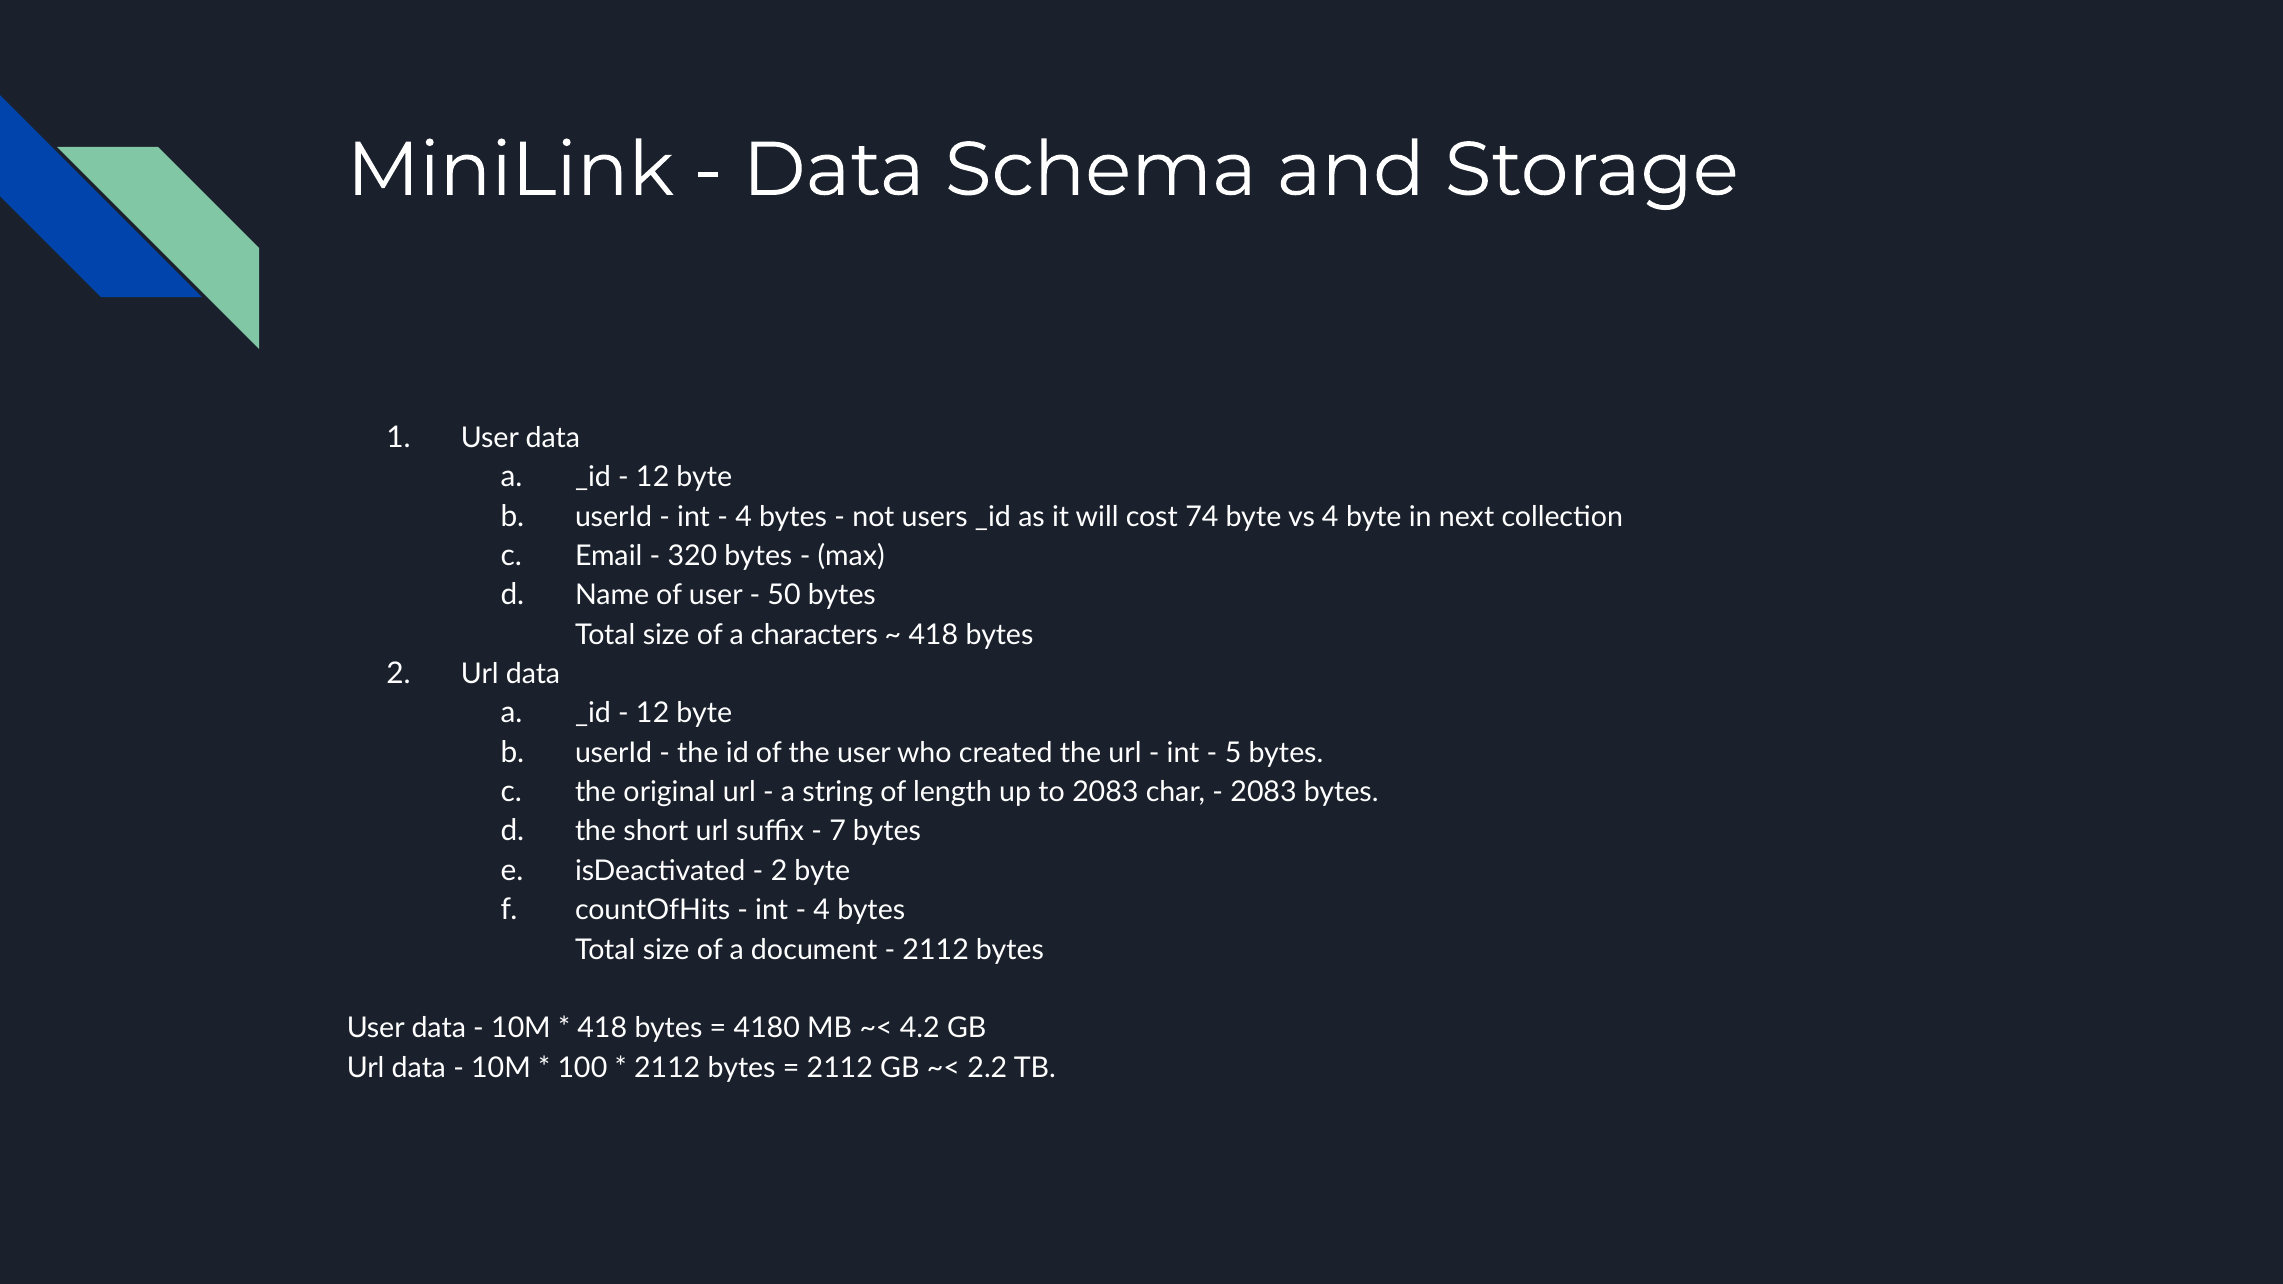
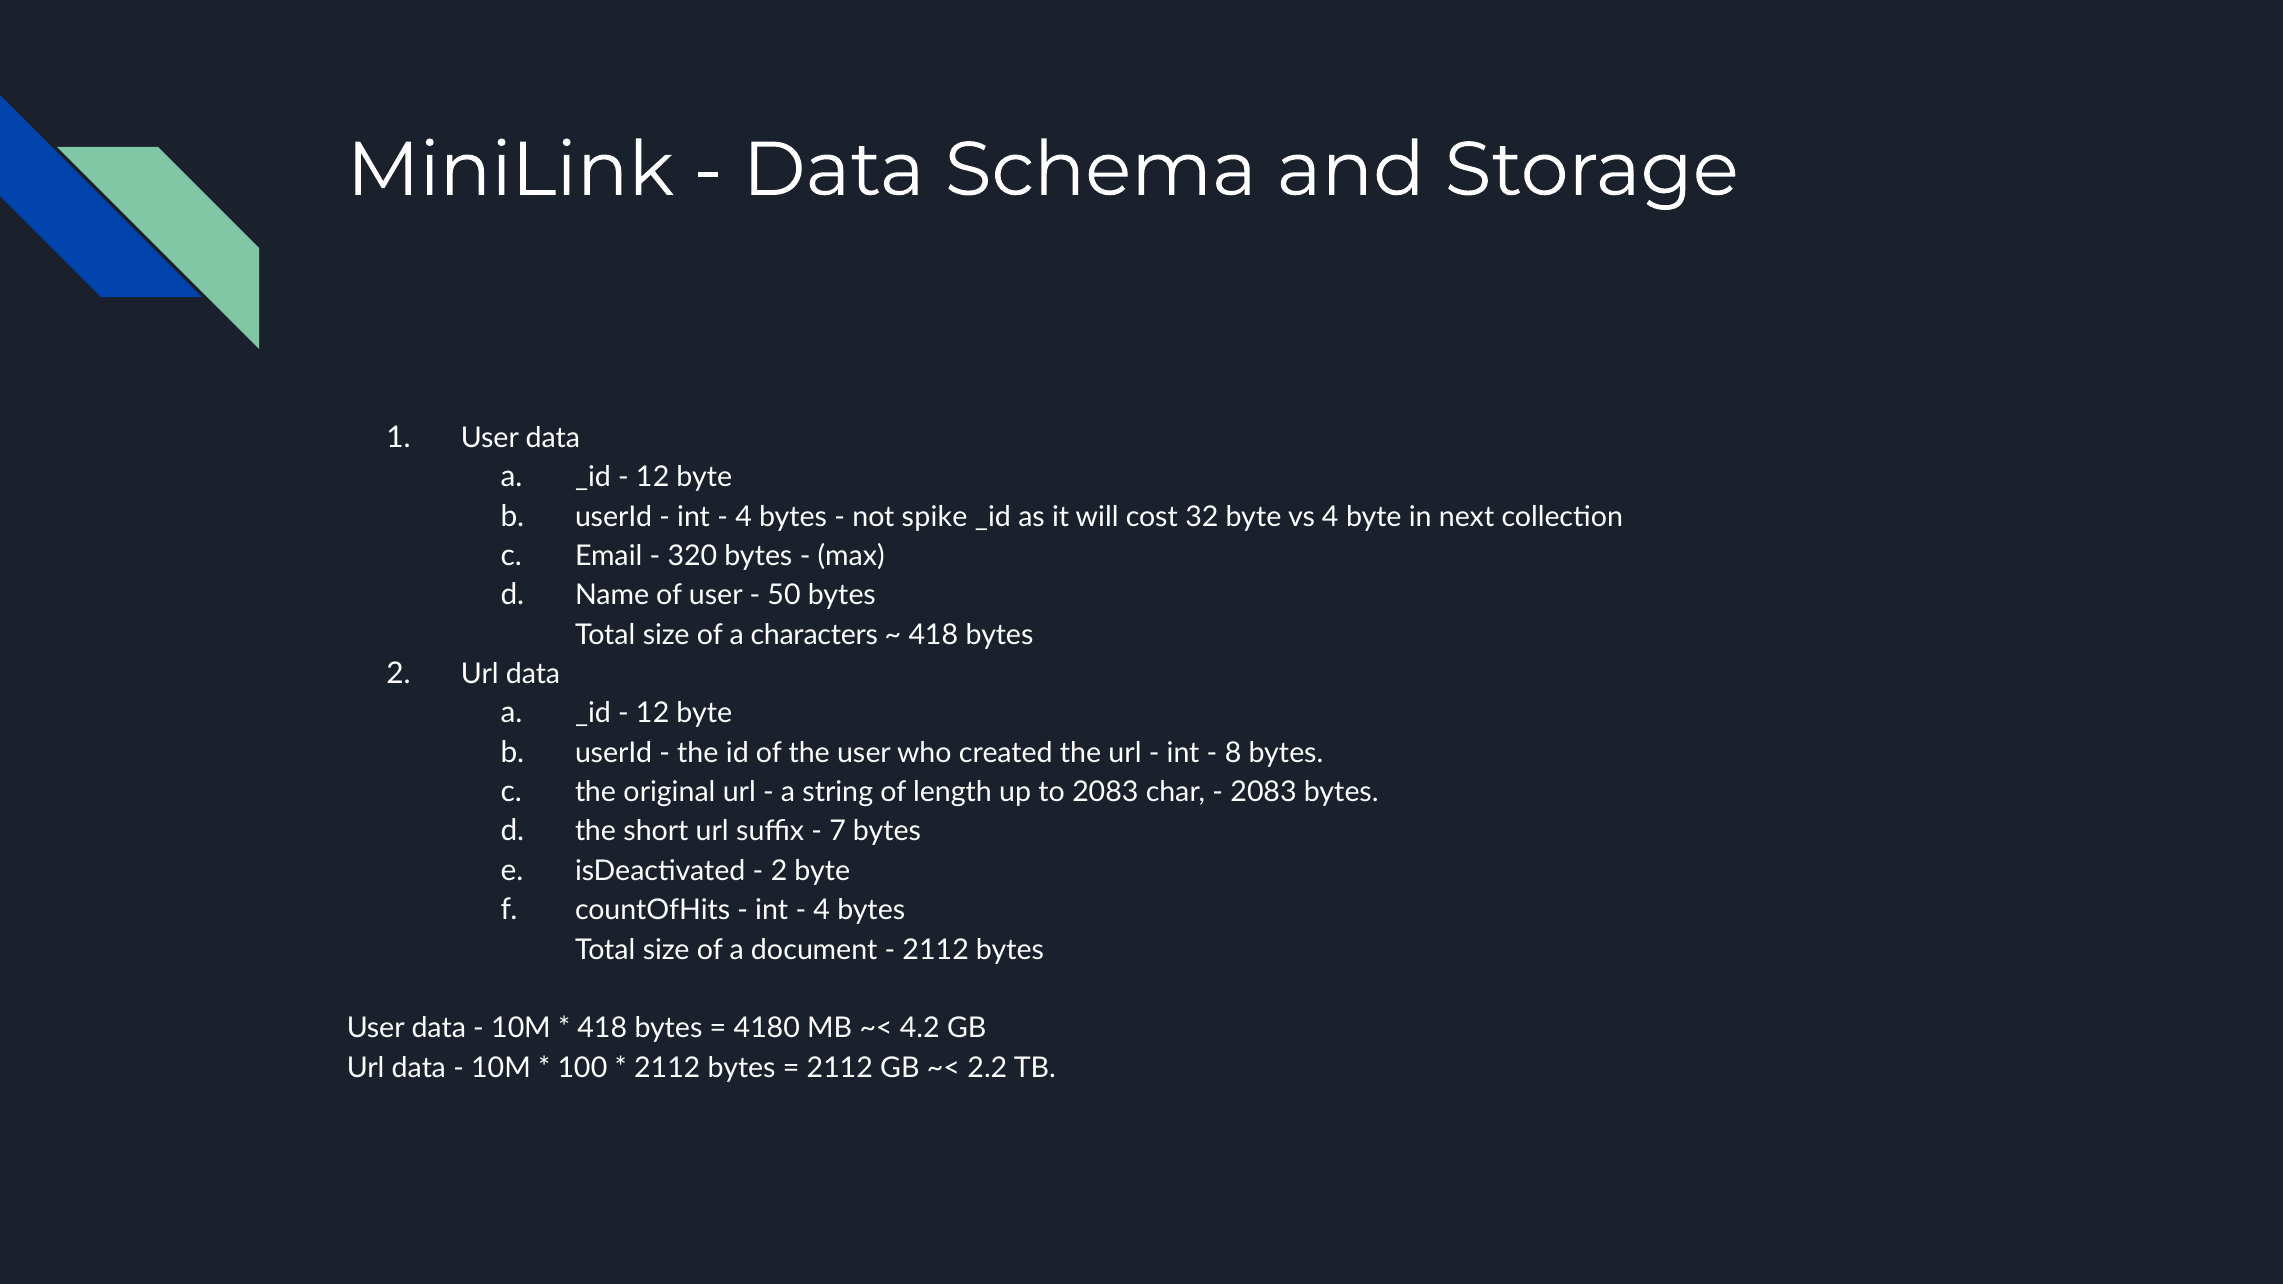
users: users -> spike
74: 74 -> 32
5: 5 -> 8
